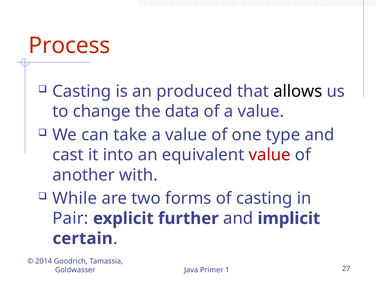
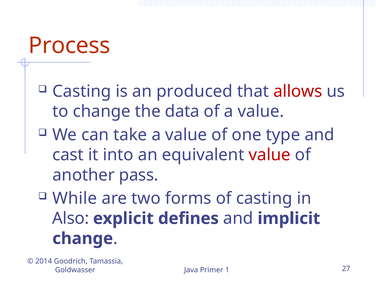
allows colour: black -> red
with: with -> pass
Pair: Pair -> Also
further: further -> defines
certain at (83, 239): certain -> change
